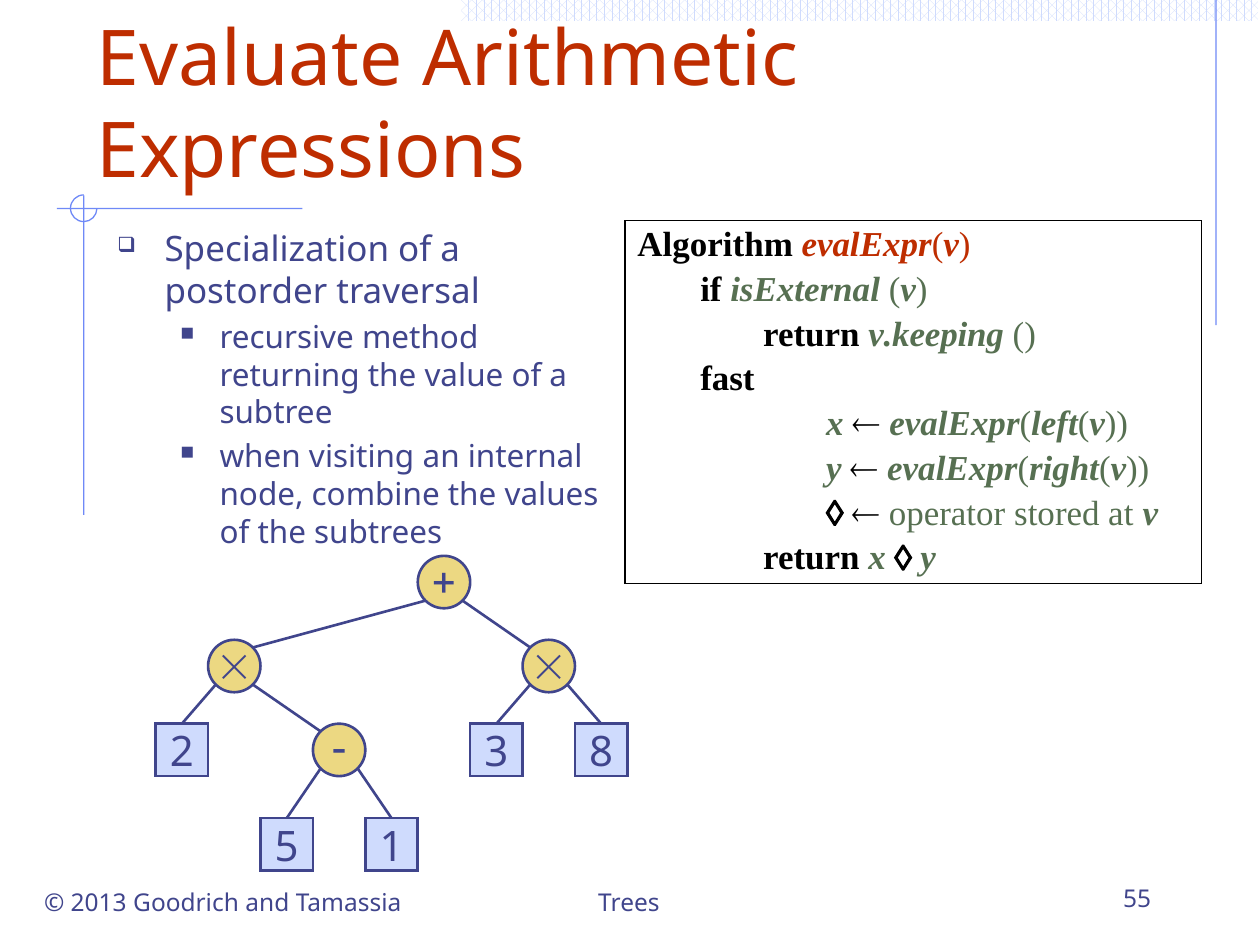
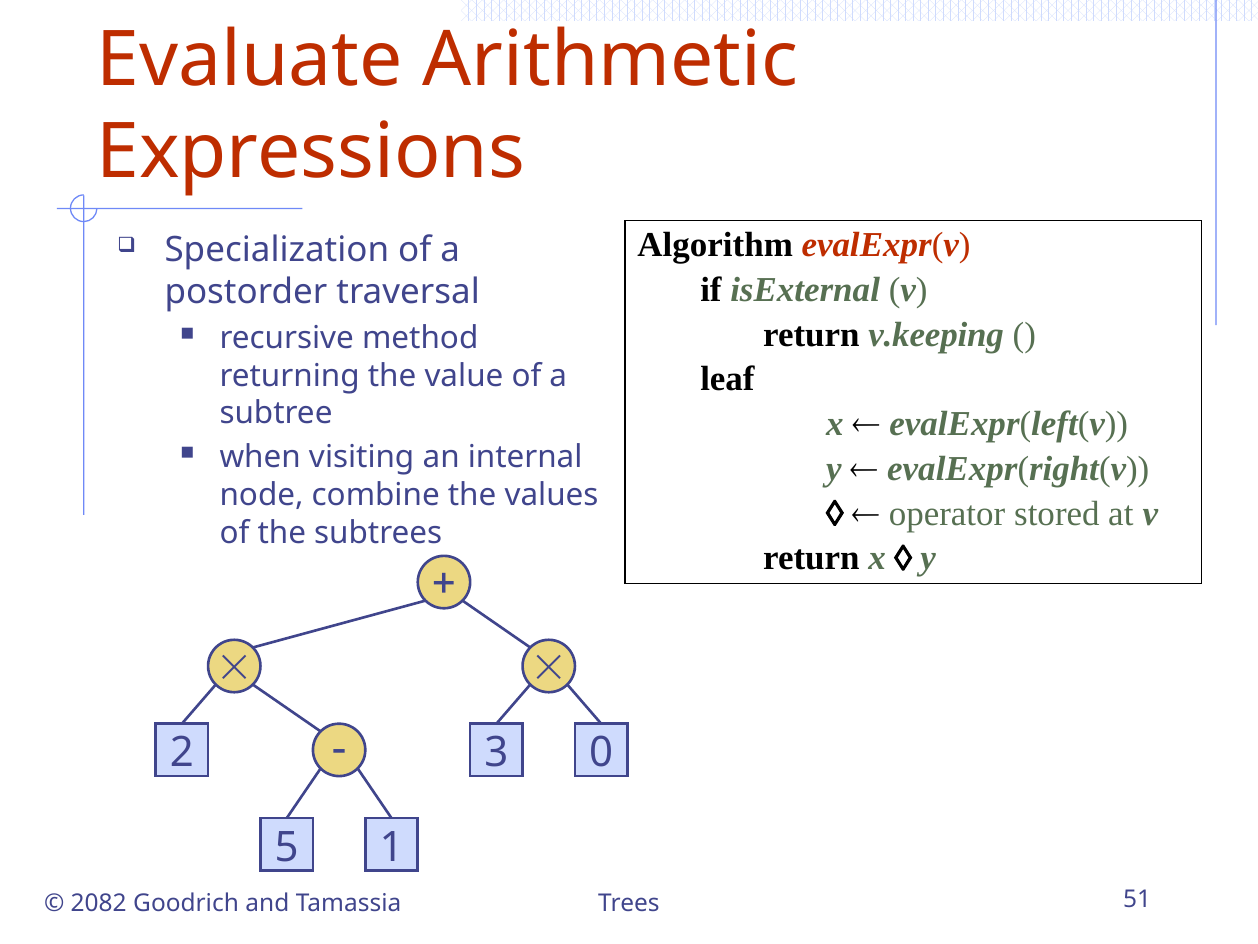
fast: fast -> leaf
8: 8 -> 0
2013: 2013 -> 2082
55: 55 -> 51
